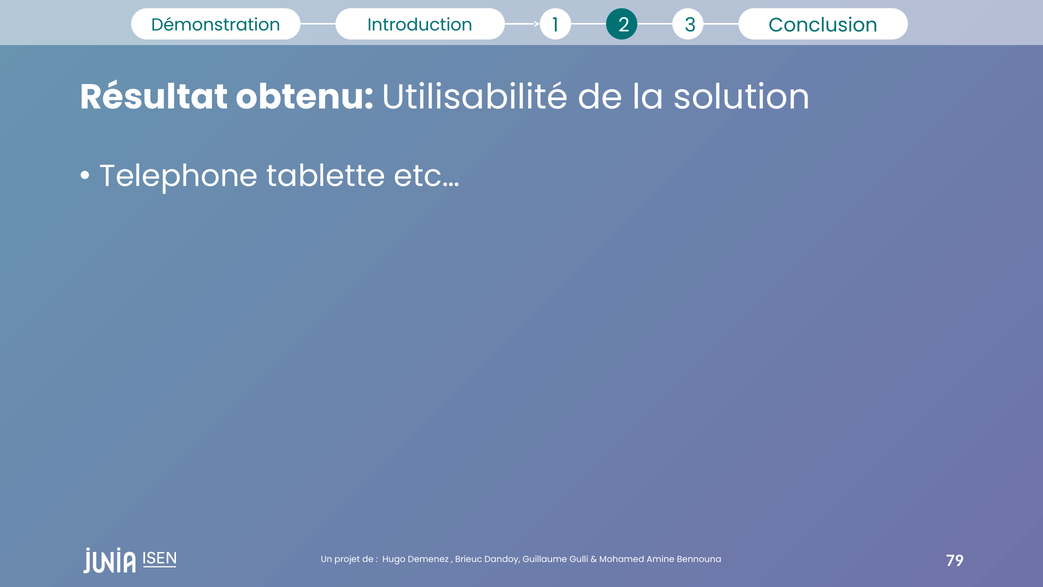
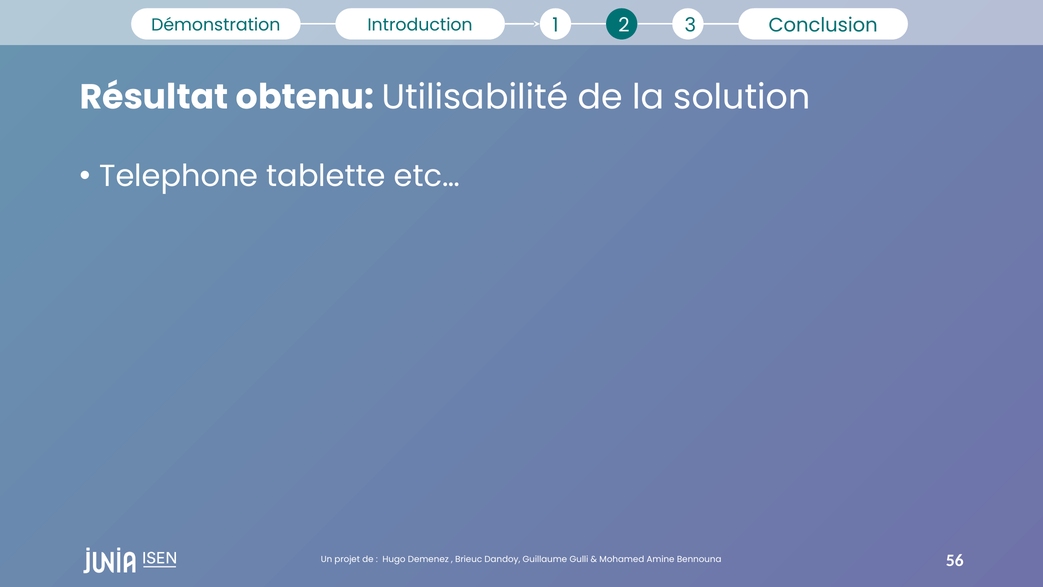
79: 79 -> 56
